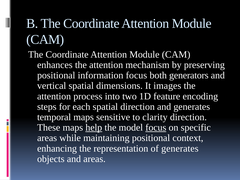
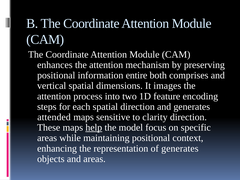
information focus: focus -> entire
generators: generators -> comprises
temporal: temporal -> attended
focus at (156, 128) underline: present -> none
